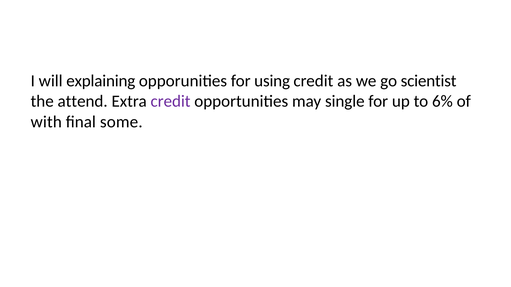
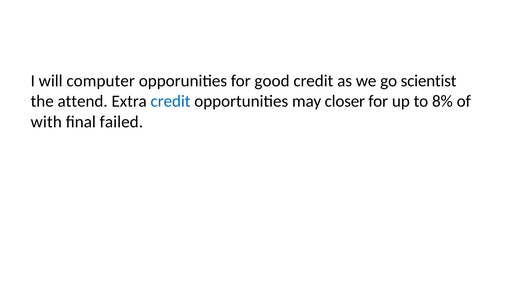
explaining: explaining -> computer
using: using -> good
credit at (171, 101) colour: purple -> blue
single: single -> closer
6%: 6% -> 8%
some: some -> failed
